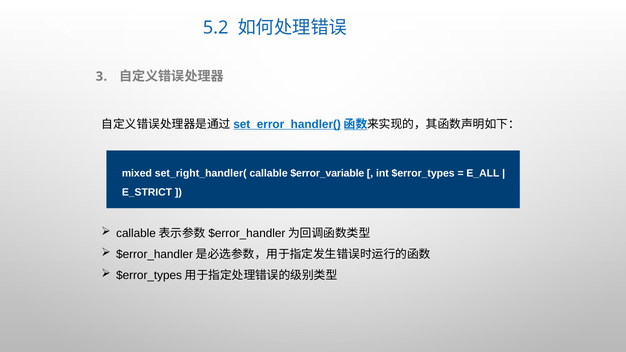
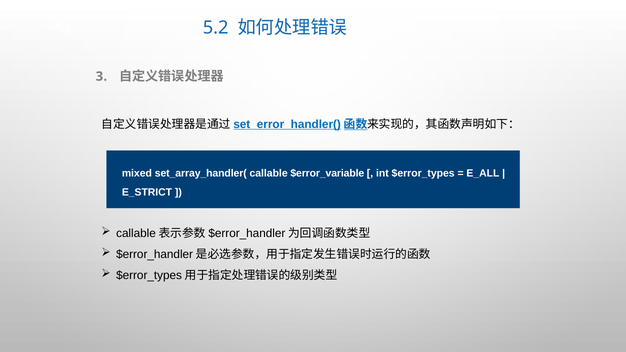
set_right_handler(: set_right_handler( -> set_array_handler(
